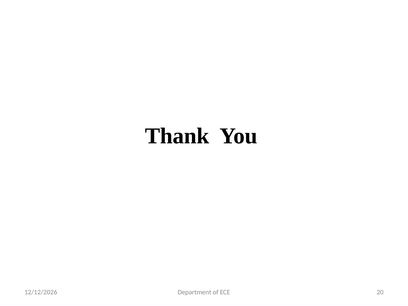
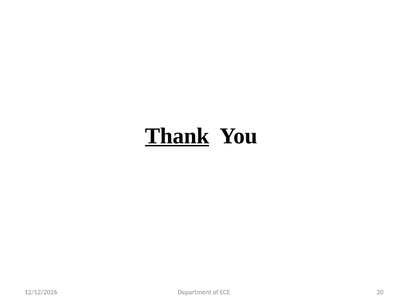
Thank underline: none -> present
